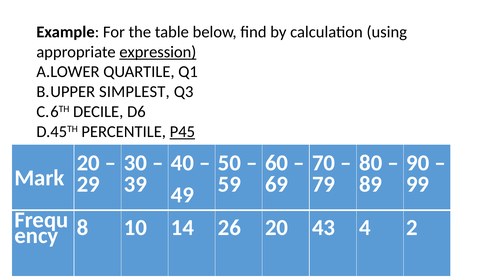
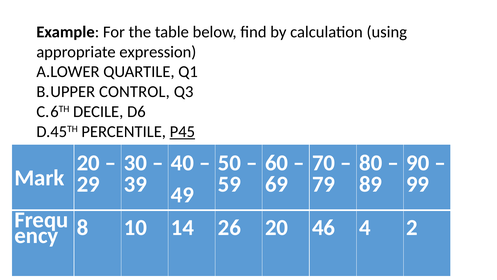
expression underline: present -> none
SIMPLEST: SIMPLEST -> CONTROL
43: 43 -> 46
